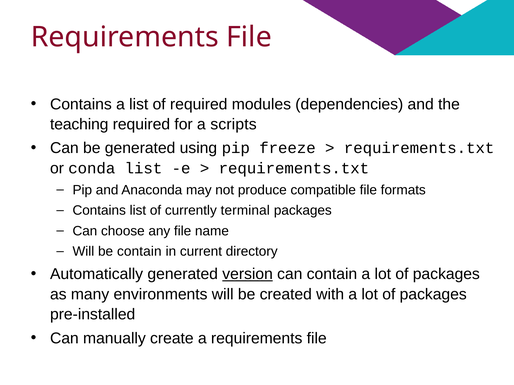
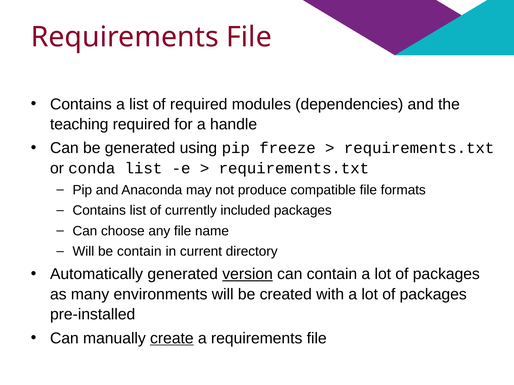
scripts: scripts -> handle
terminal: terminal -> included
create underline: none -> present
